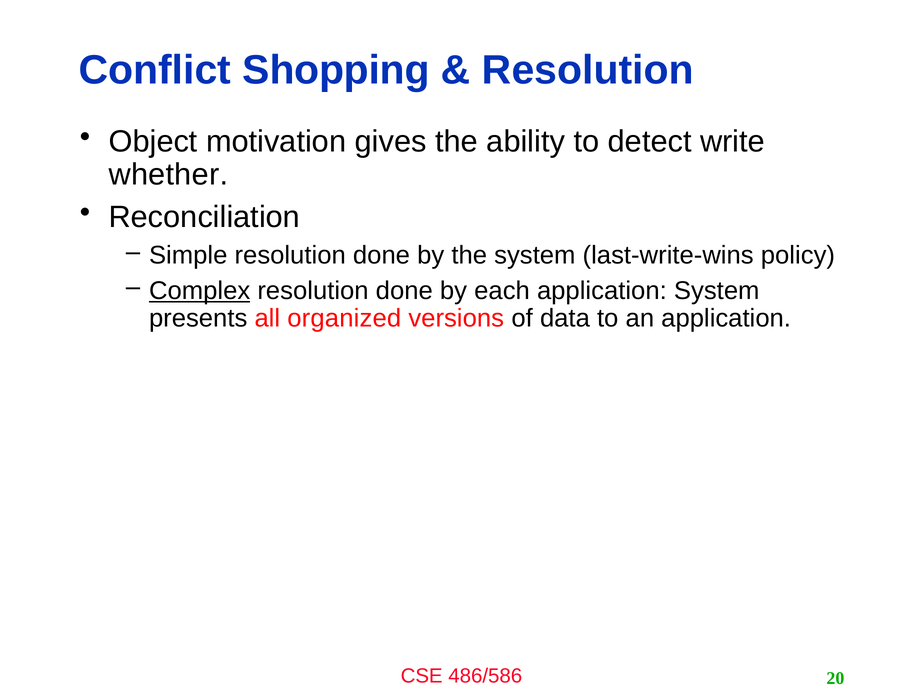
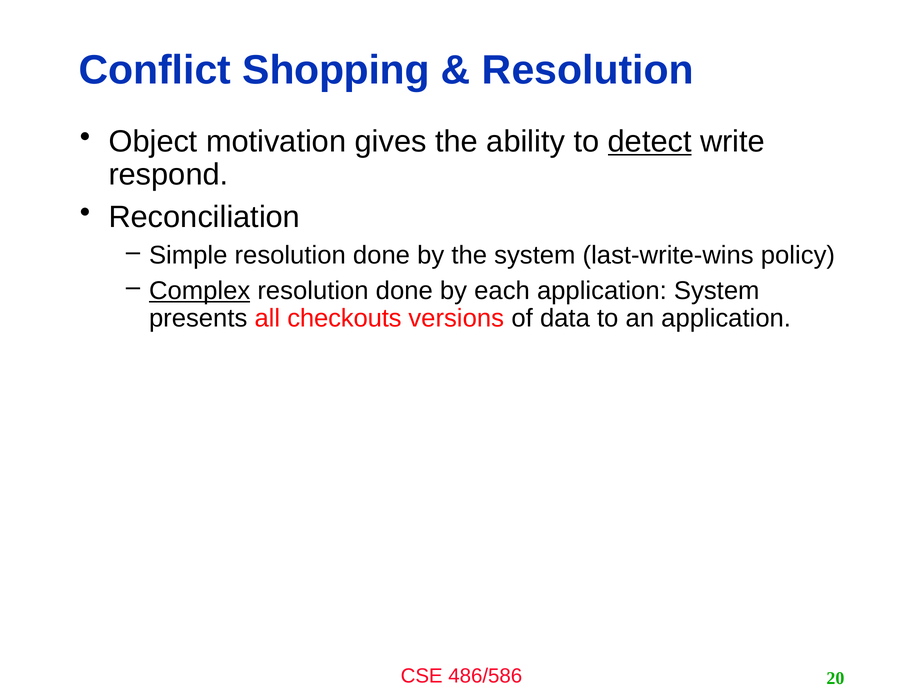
detect underline: none -> present
whether: whether -> respond
organized: organized -> checkouts
